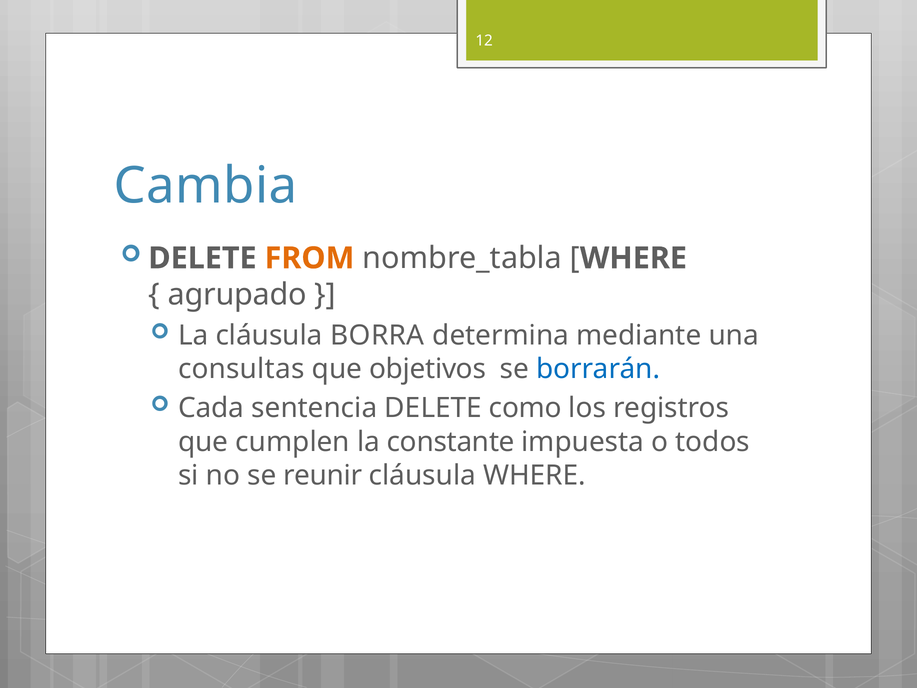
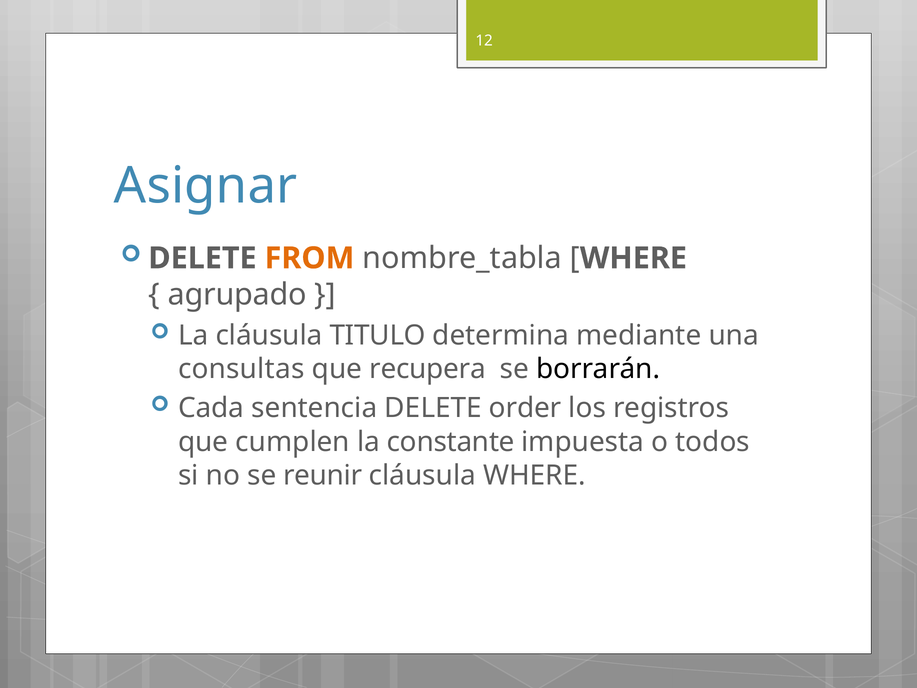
Cambia: Cambia -> Asignar
BORRA: BORRA -> TITULO
objetivos: objetivos -> recupera
borrarán colour: blue -> black
como: como -> order
